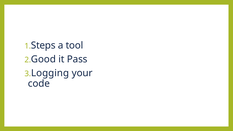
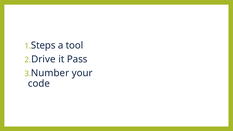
Good: Good -> Drive
Logging: Logging -> Number
